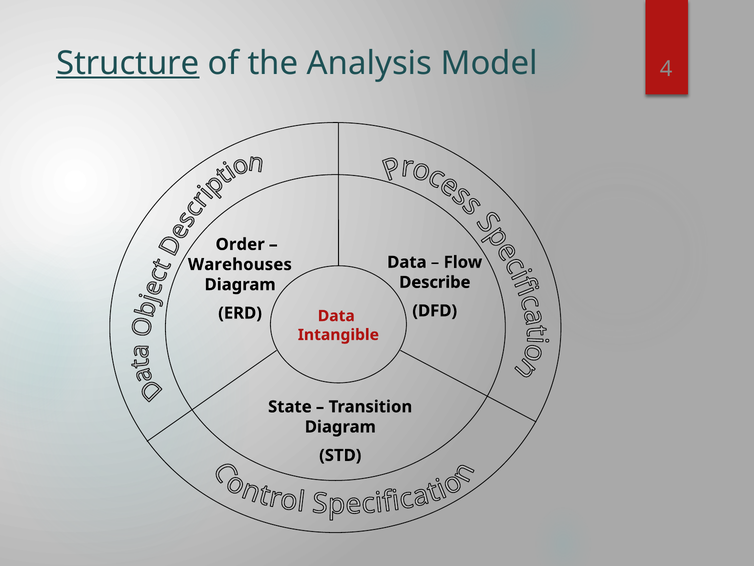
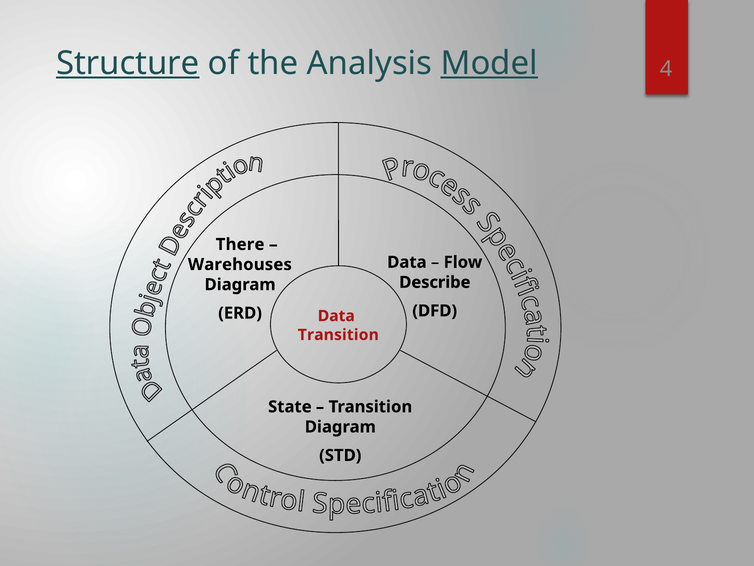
Model underline: none -> present
Order: Order -> There
Intangible at (338, 335): Intangible -> Transition
